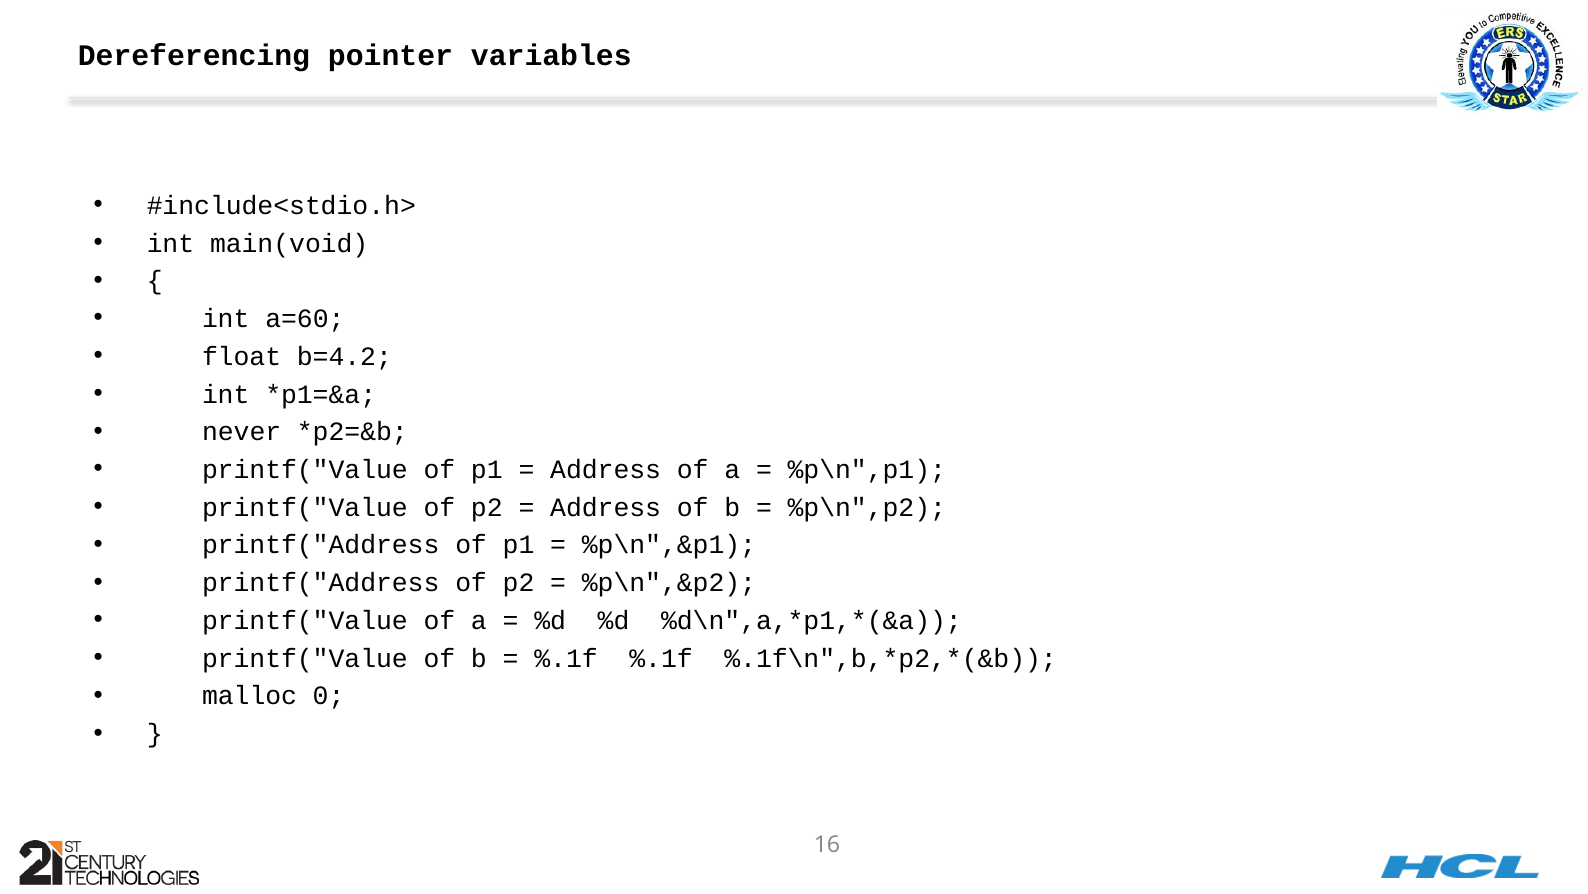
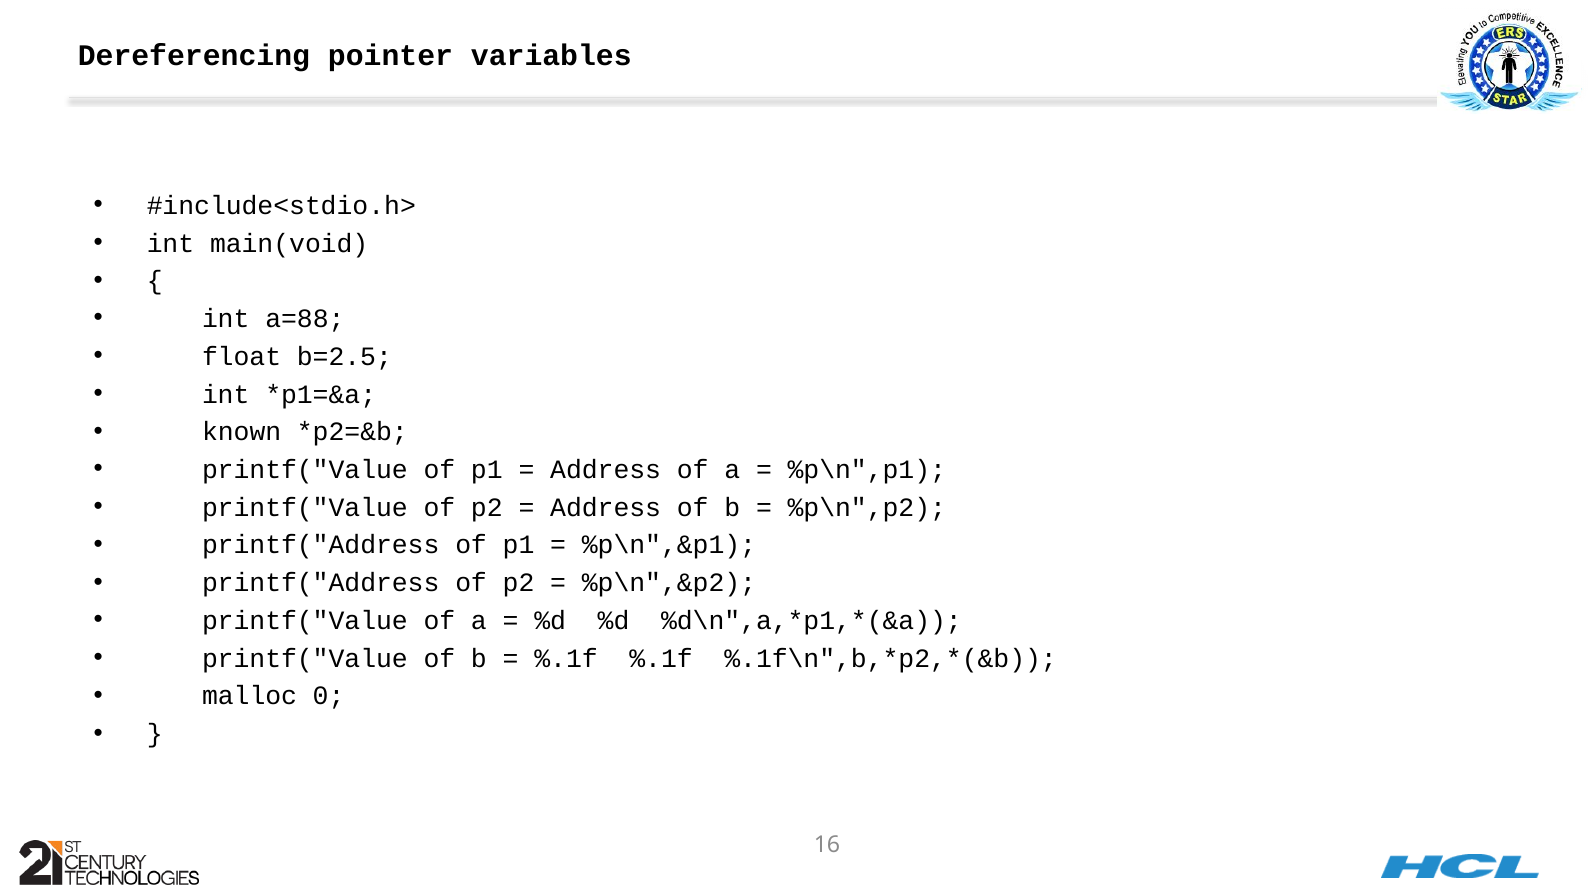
a=60: a=60 -> a=88
b=4.2: b=4.2 -> b=2.5
never: never -> known
